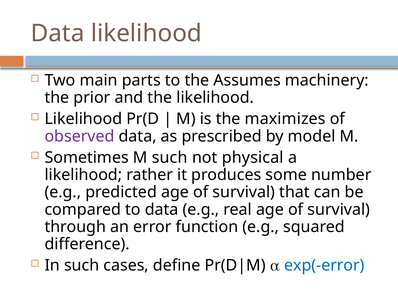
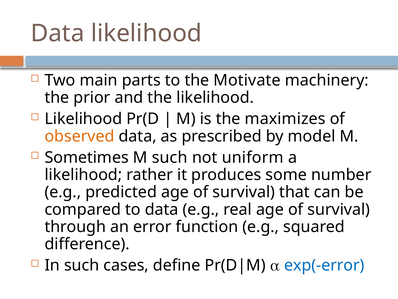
Assumes: Assumes -> Motivate
observed colour: purple -> orange
physical: physical -> uniform
